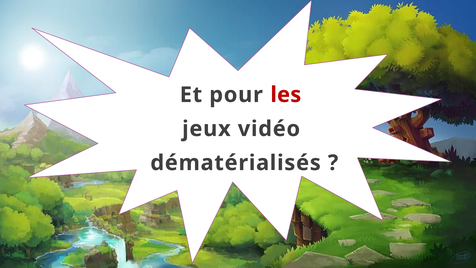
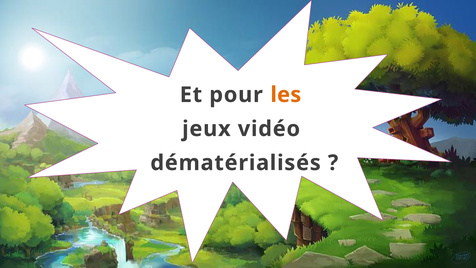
les colour: red -> orange
